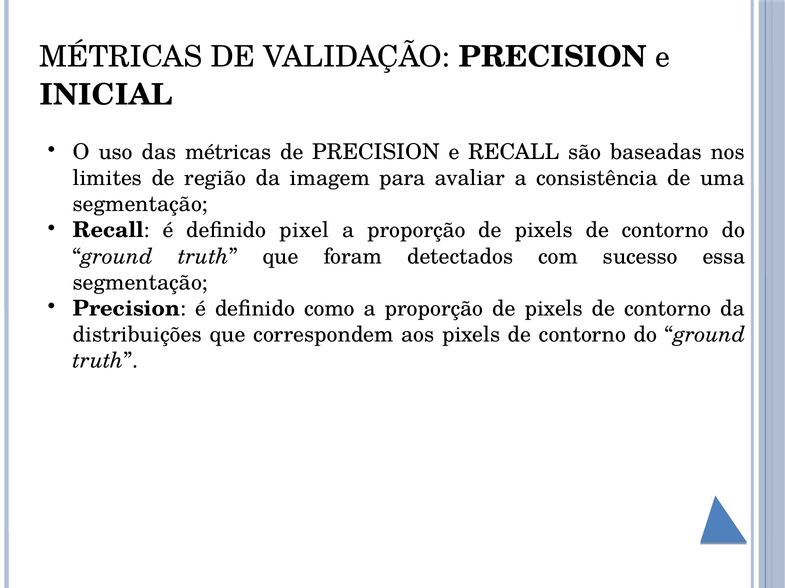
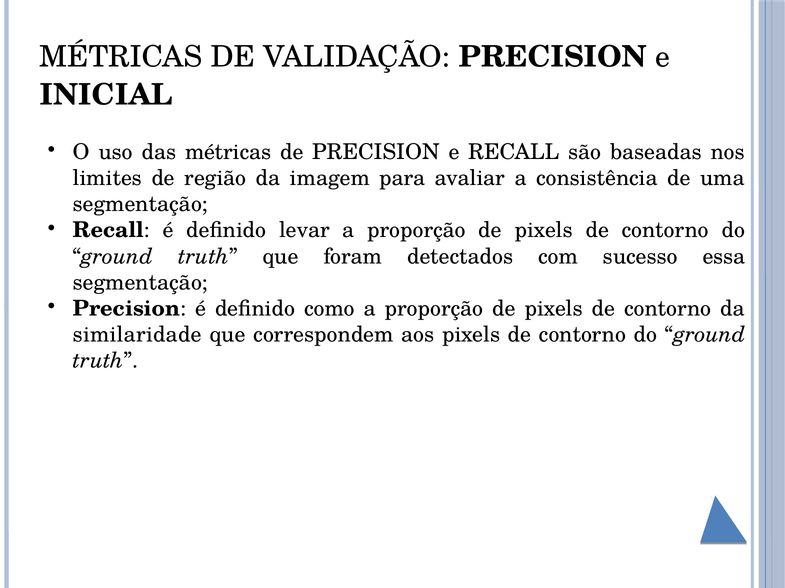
pixel: pixel -> levar
distribuições: distribuições -> similaridade
